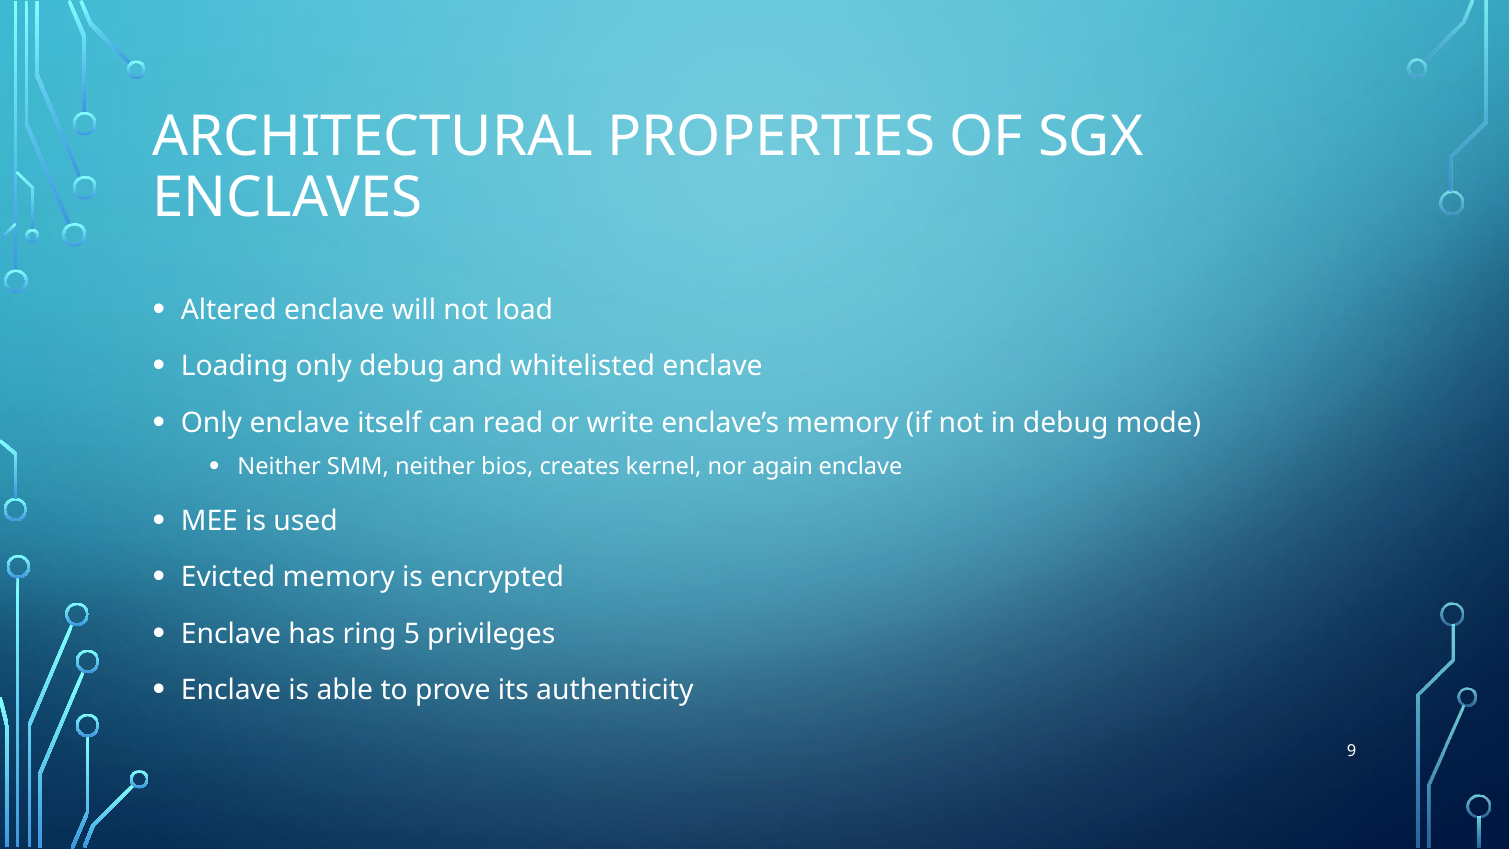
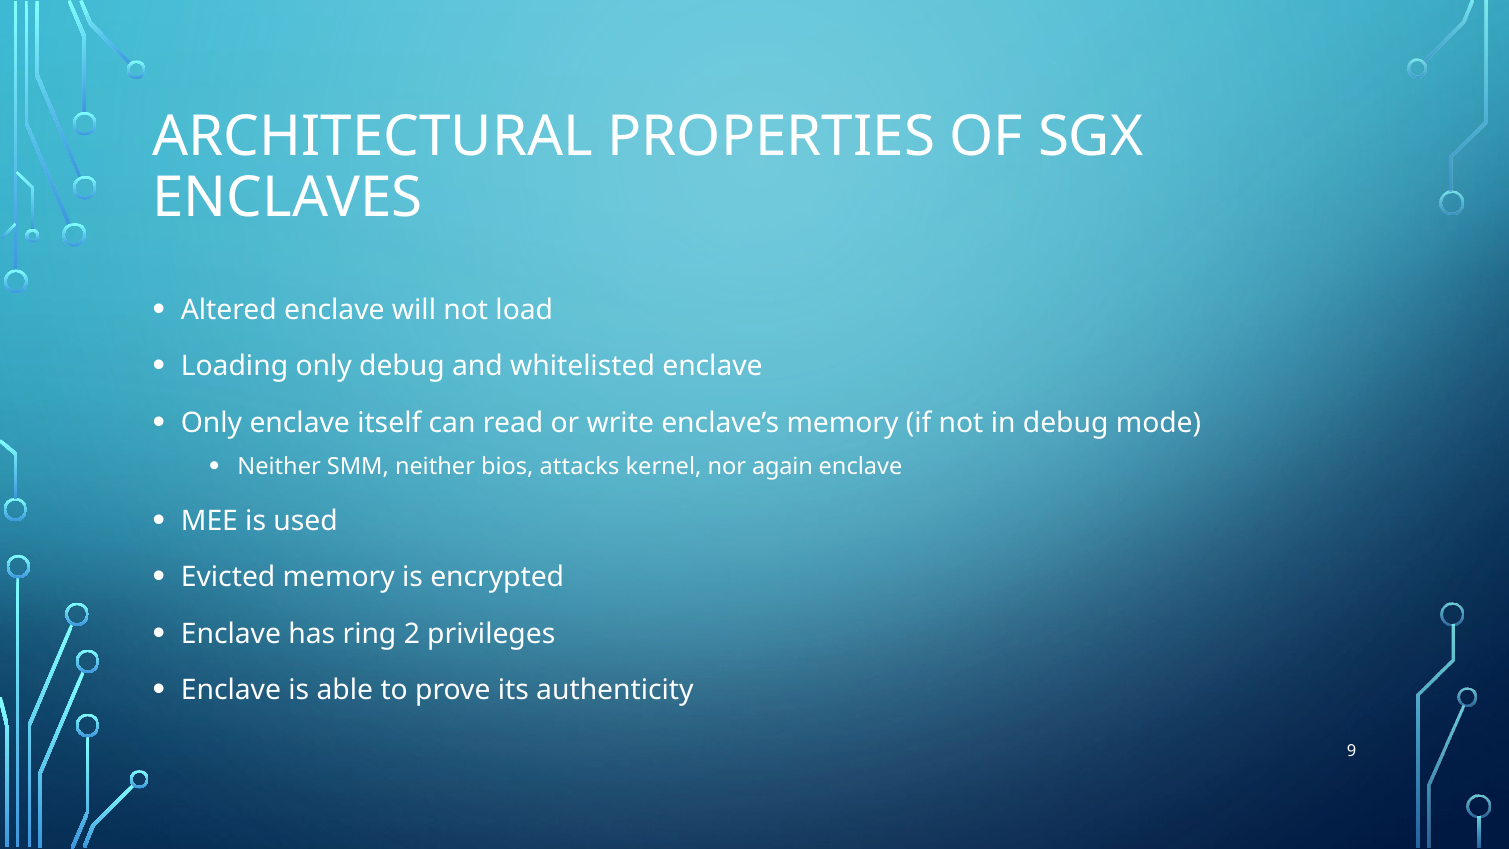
creates: creates -> attacks
5: 5 -> 2
